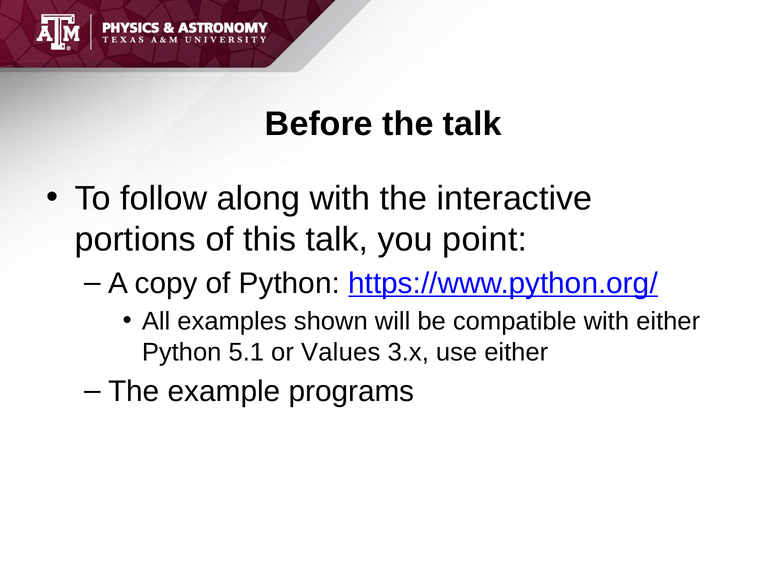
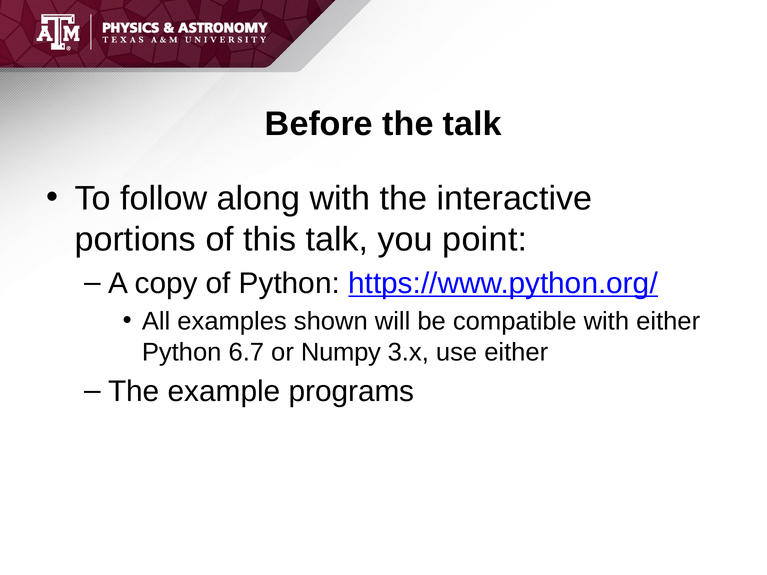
5.1: 5.1 -> 6.7
Values: Values -> Numpy
